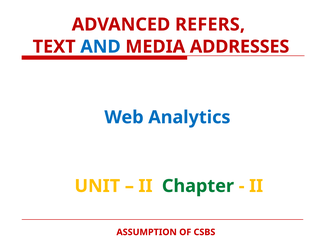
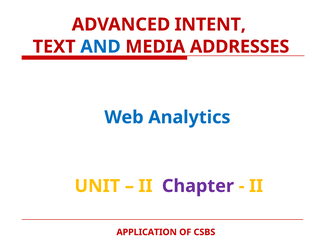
REFERS: REFERS -> INTENT
Chapter colour: green -> purple
ASSUMPTION: ASSUMPTION -> APPLICATION
